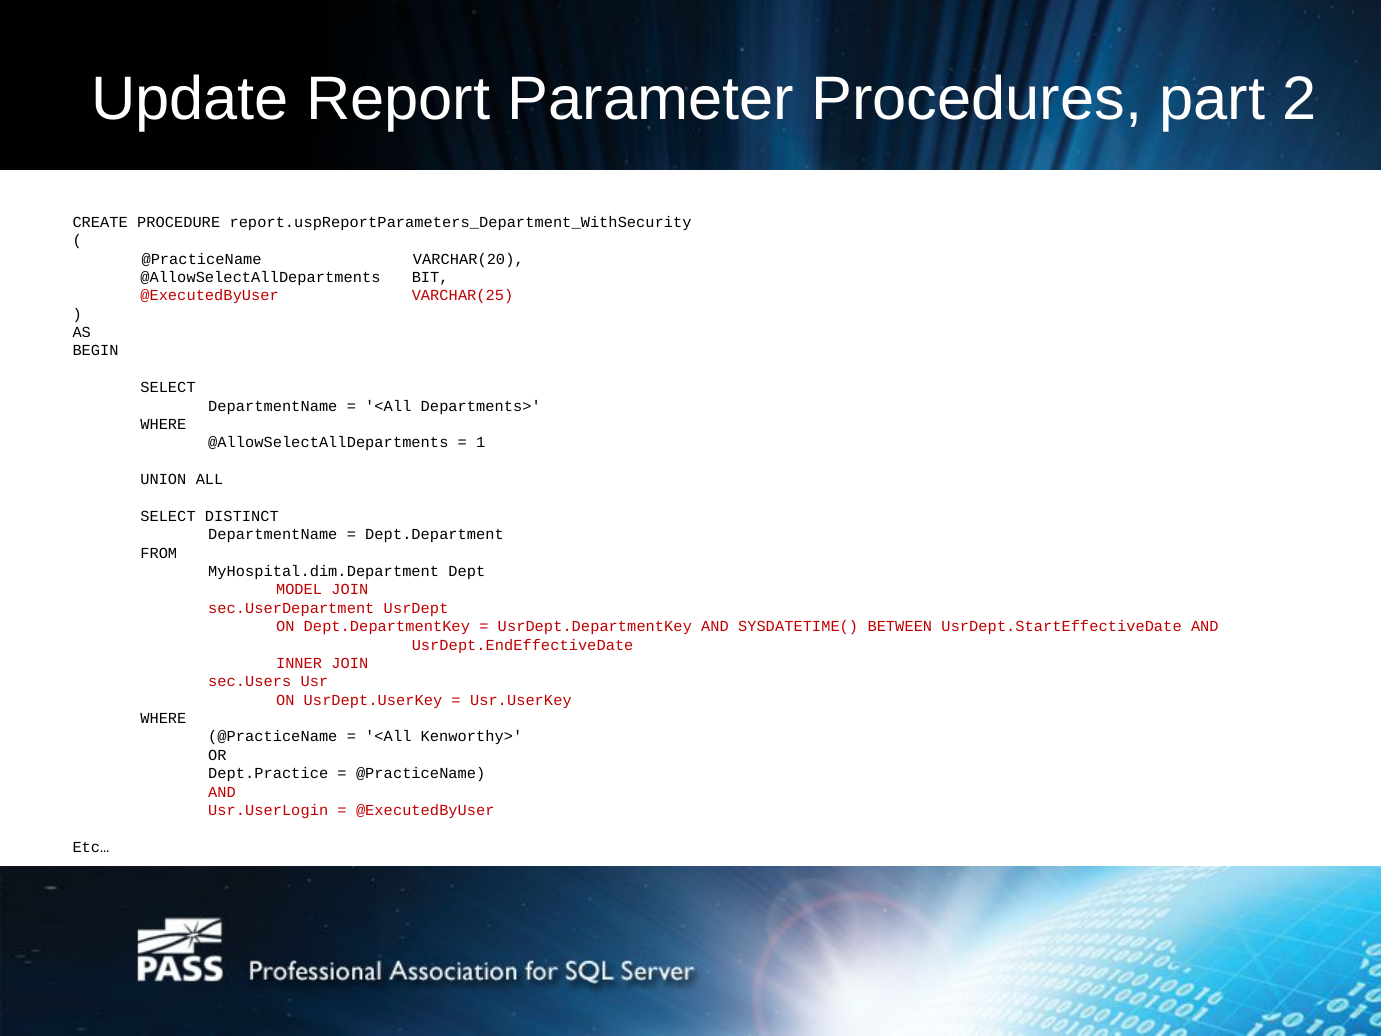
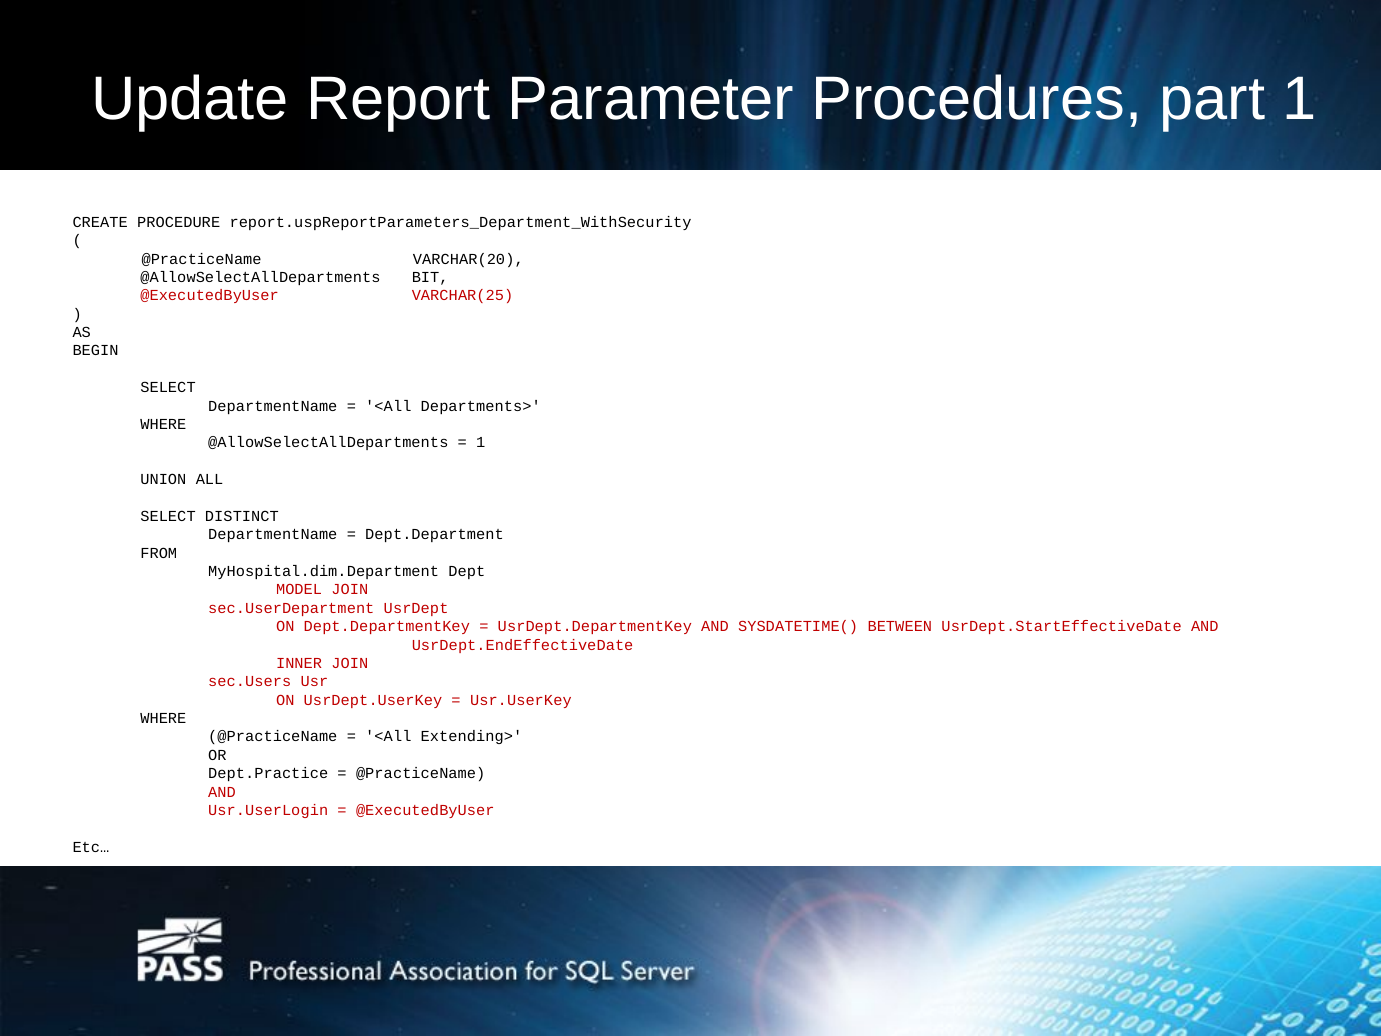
part 2: 2 -> 1
Kenworthy>: Kenworthy> -> Extending>
